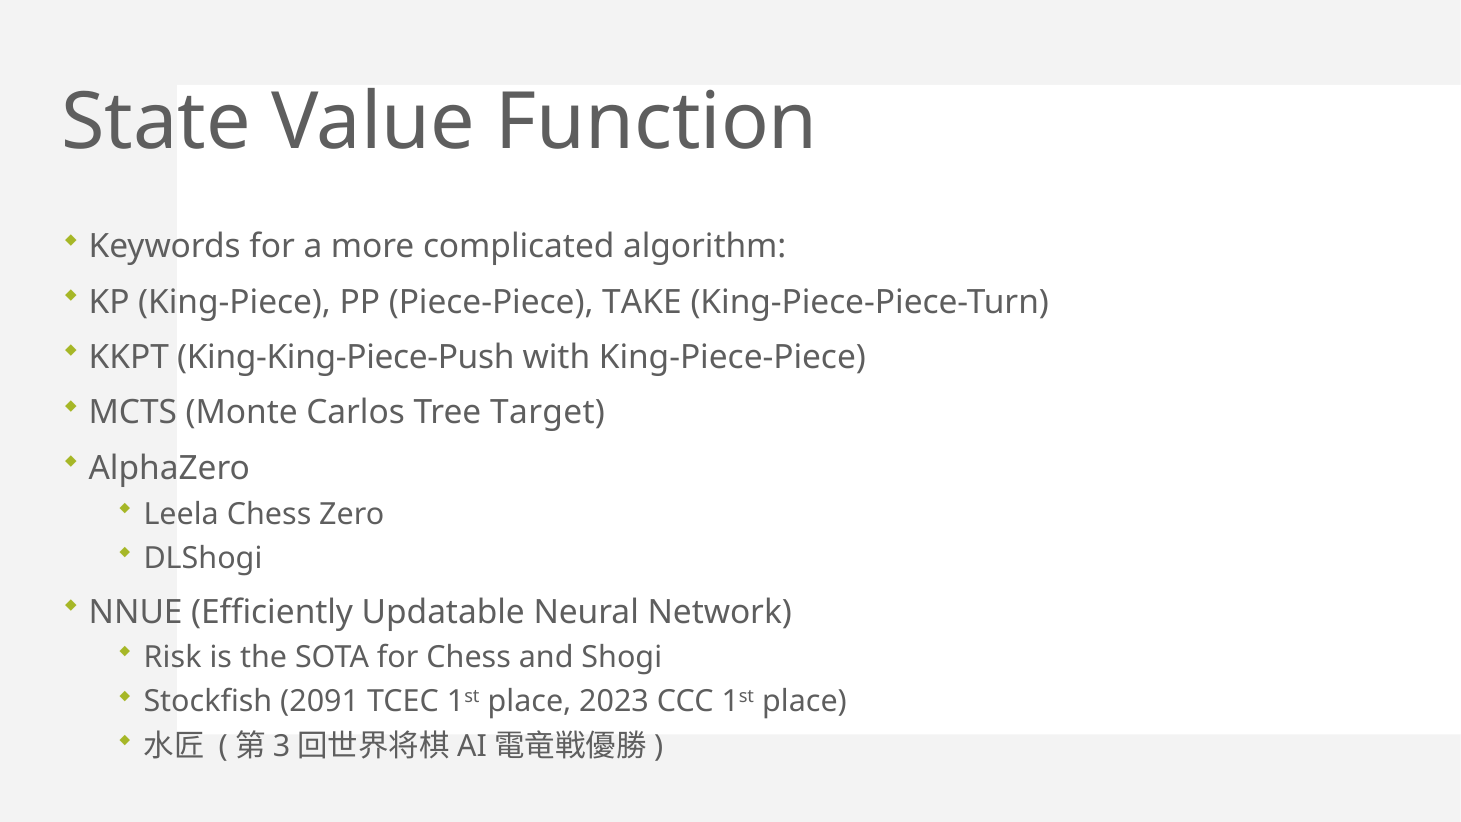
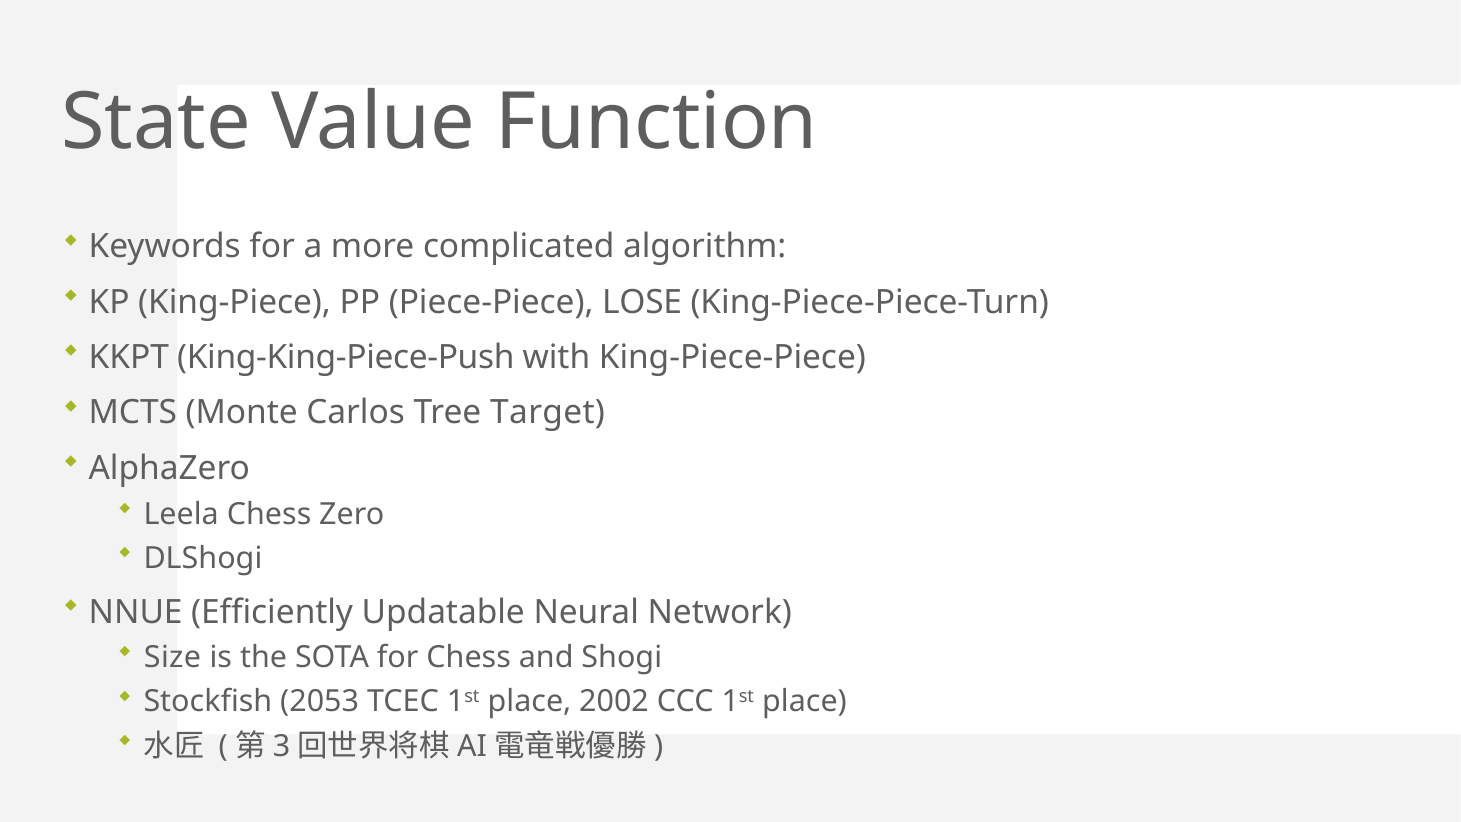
TAKE: TAKE -> LOSE
Risk: Risk -> Size
2091: 2091 -> 2053
2023: 2023 -> 2002
